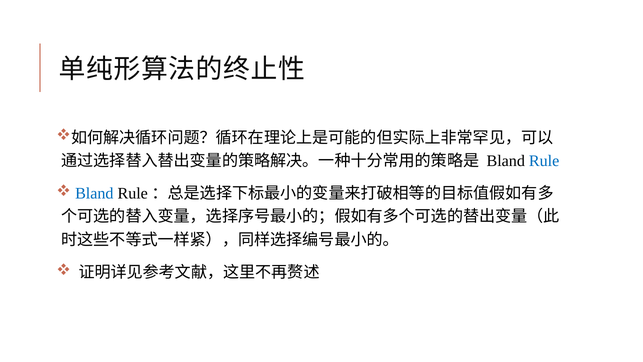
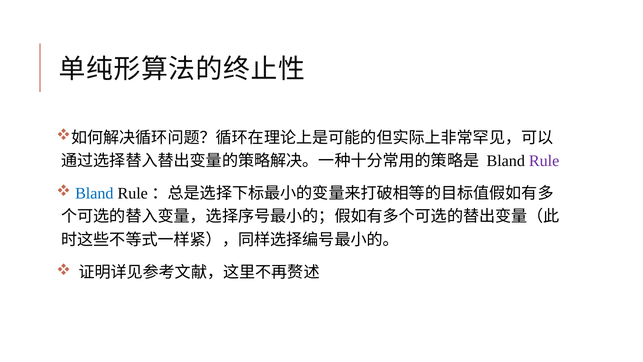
Rule colour: blue -> purple
